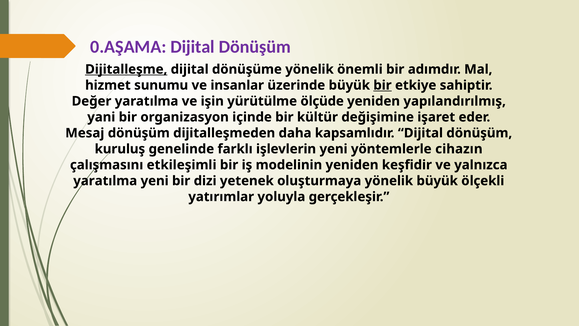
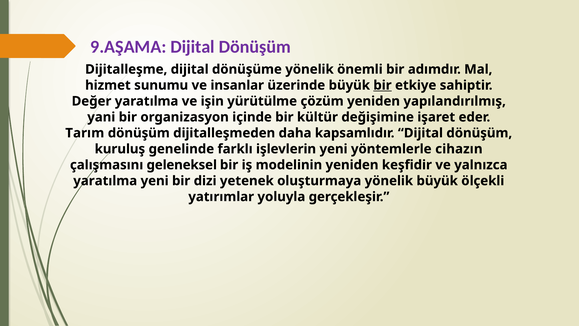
0.AŞAMA: 0.AŞAMA -> 9.AŞAMA
Dijitalleşme underline: present -> none
ölçüde: ölçüde -> çözüm
Mesaj: Mesaj -> Tarım
etkileşimli: etkileşimli -> geleneksel
